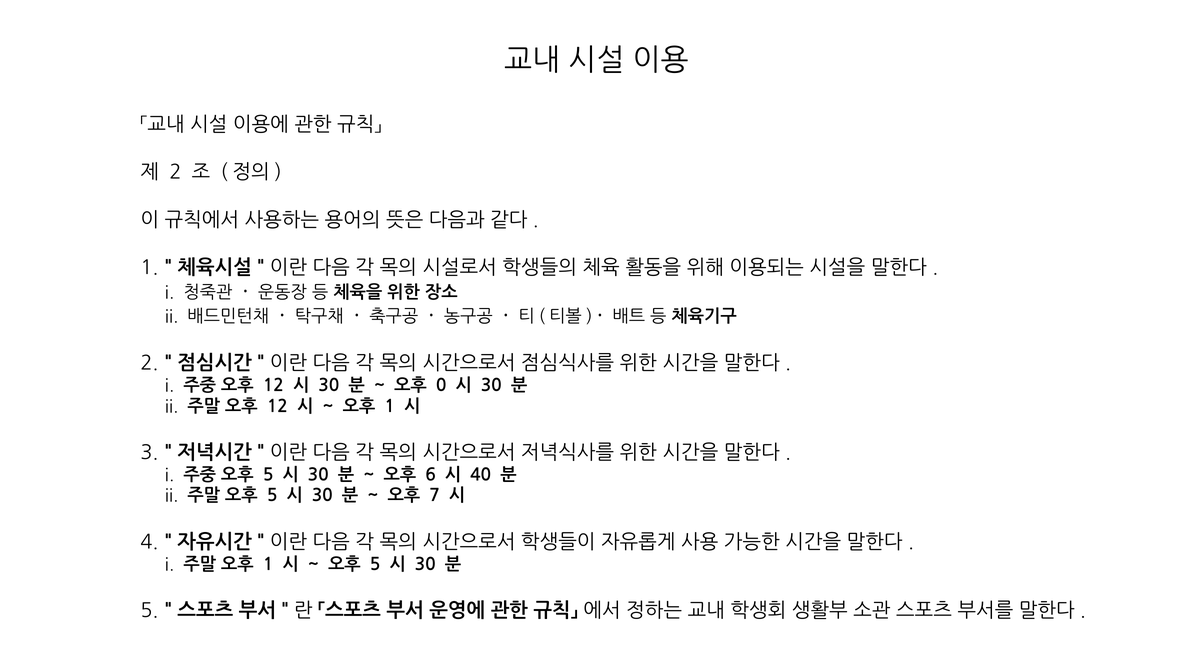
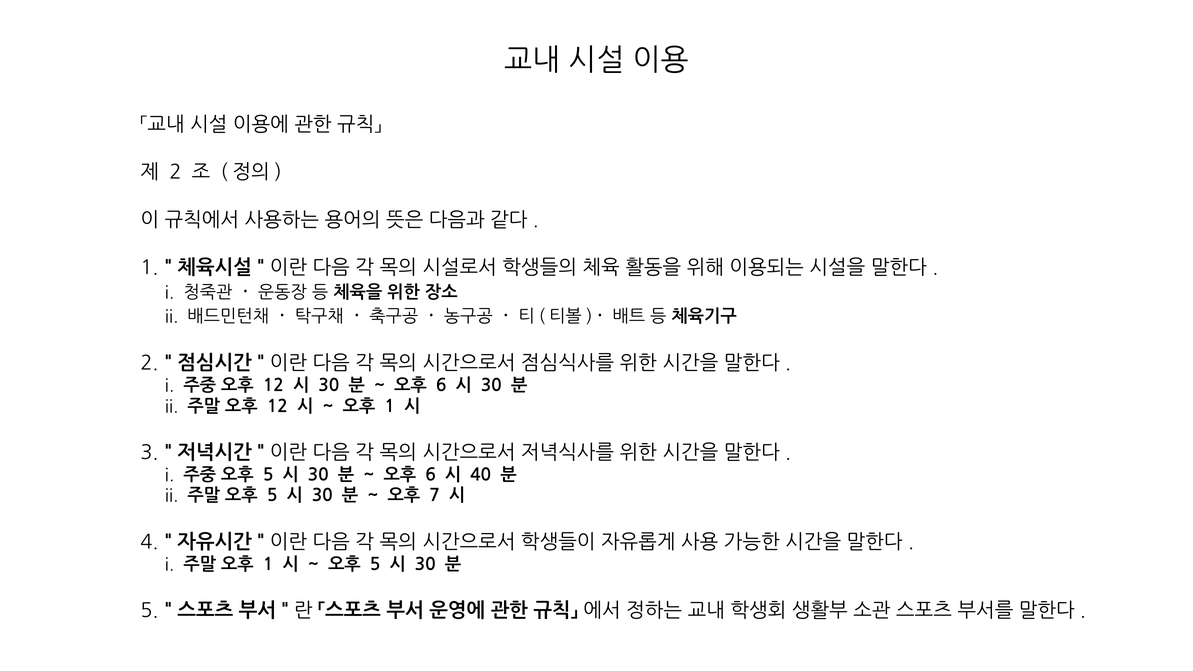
0 at (441, 385): 0 -> 6
